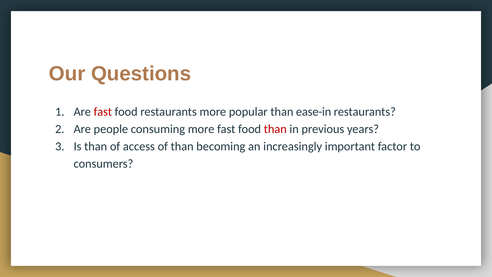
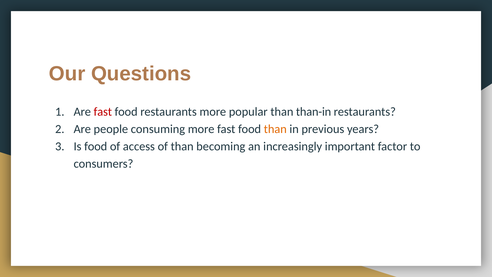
ease-in: ease-in -> than-in
than at (275, 129) colour: red -> orange
Is than: than -> food
